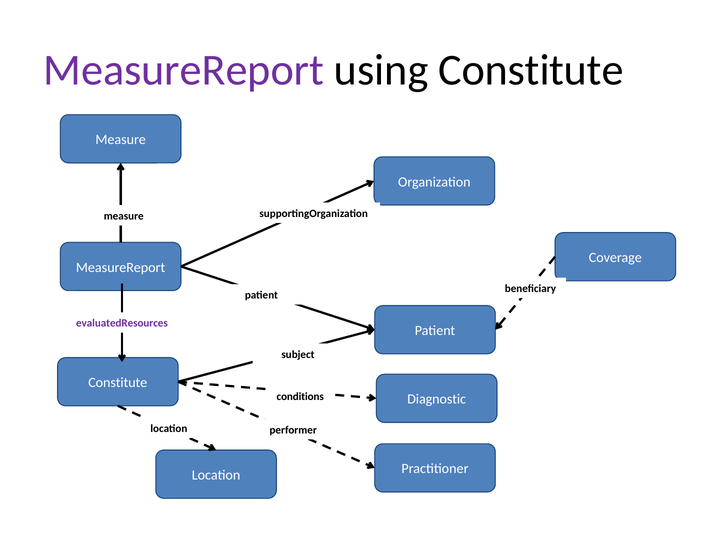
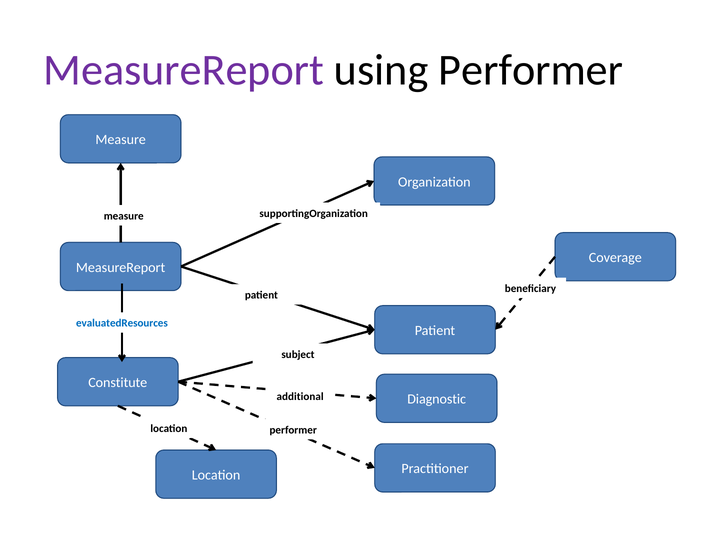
using Constitute: Constitute -> Performer
evaluatedResources colour: purple -> blue
conditions: conditions -> additional
